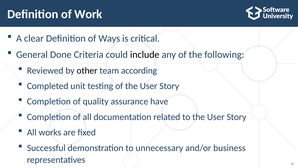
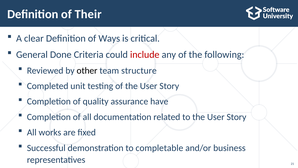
Work: Work -> Their
include colour: black -> red
according: according -> structure
unnecessary: unnecessary -> completable
